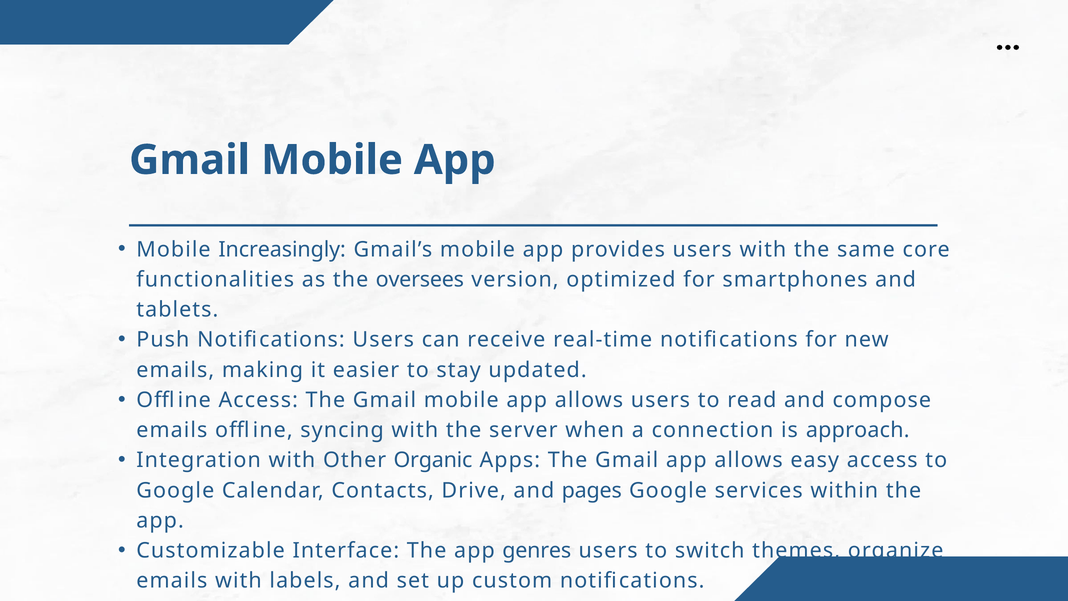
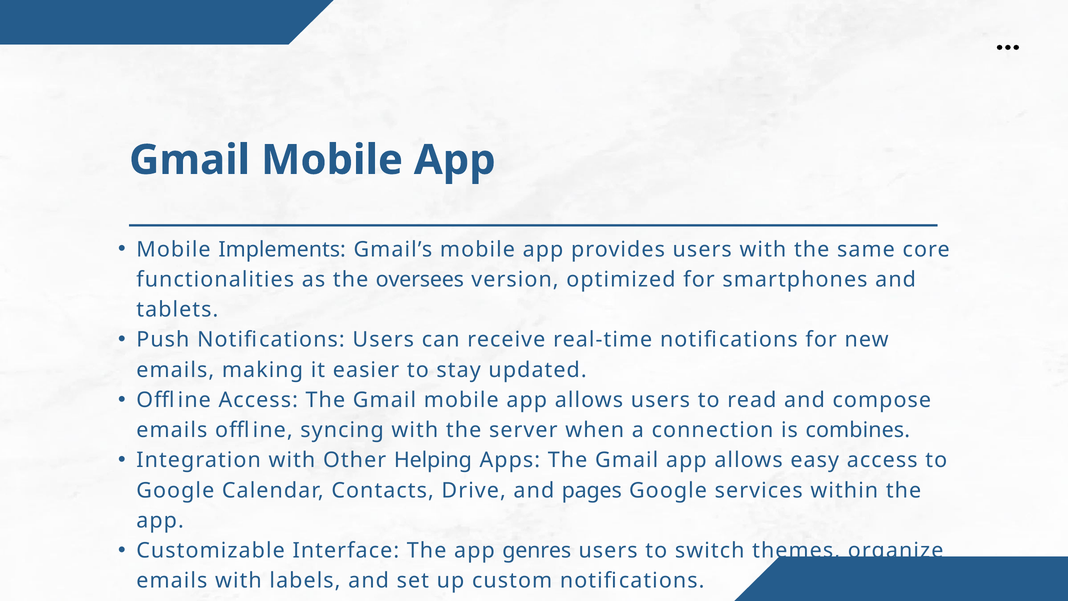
Increasingly: Increasingly -> Implements
approach: approach -> combines
Organic: Organic -> Helping
